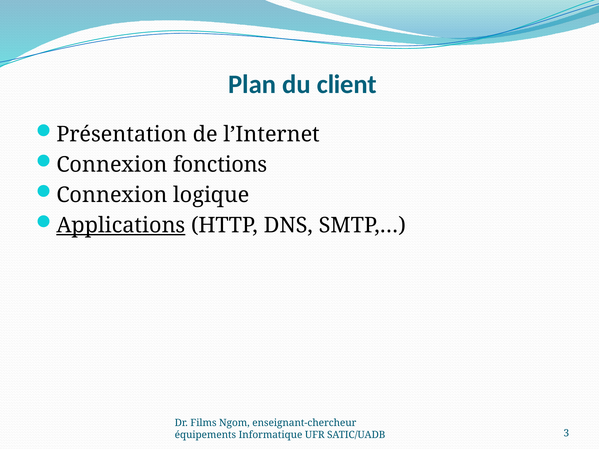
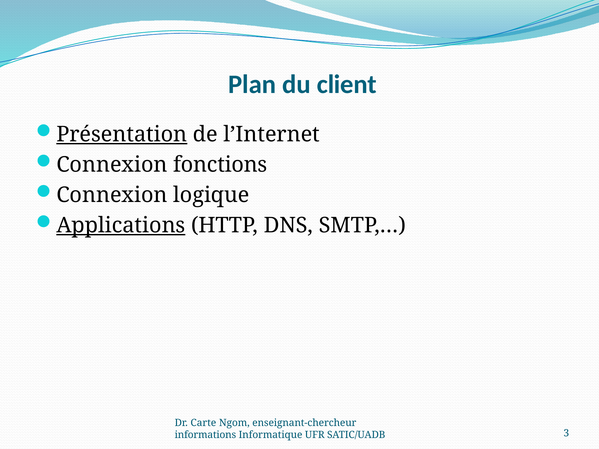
Présentation underline: none -> present
Films: Films -> Carte
équipements: équipements -> informations
